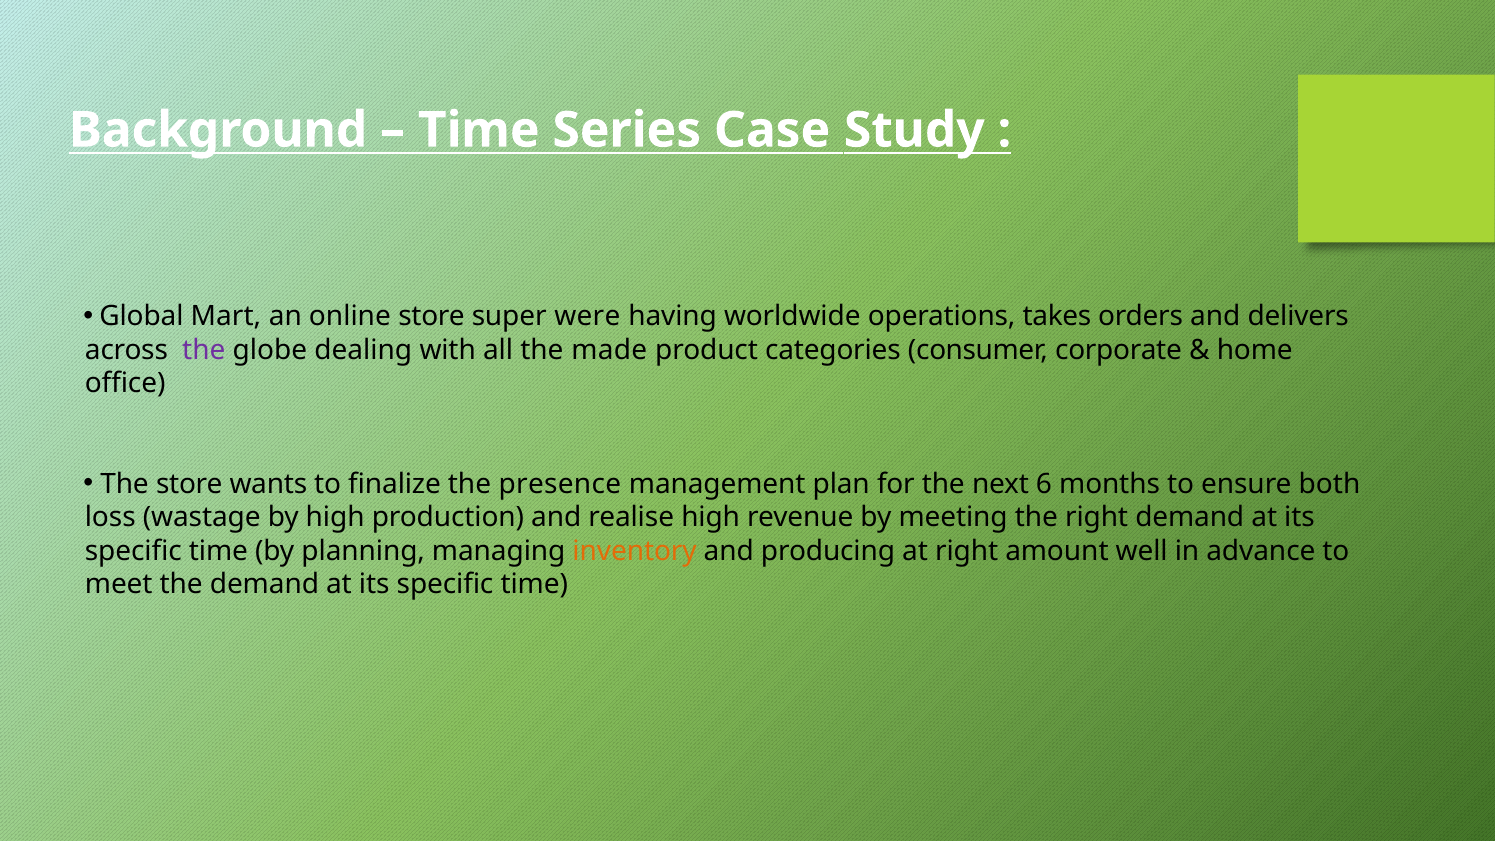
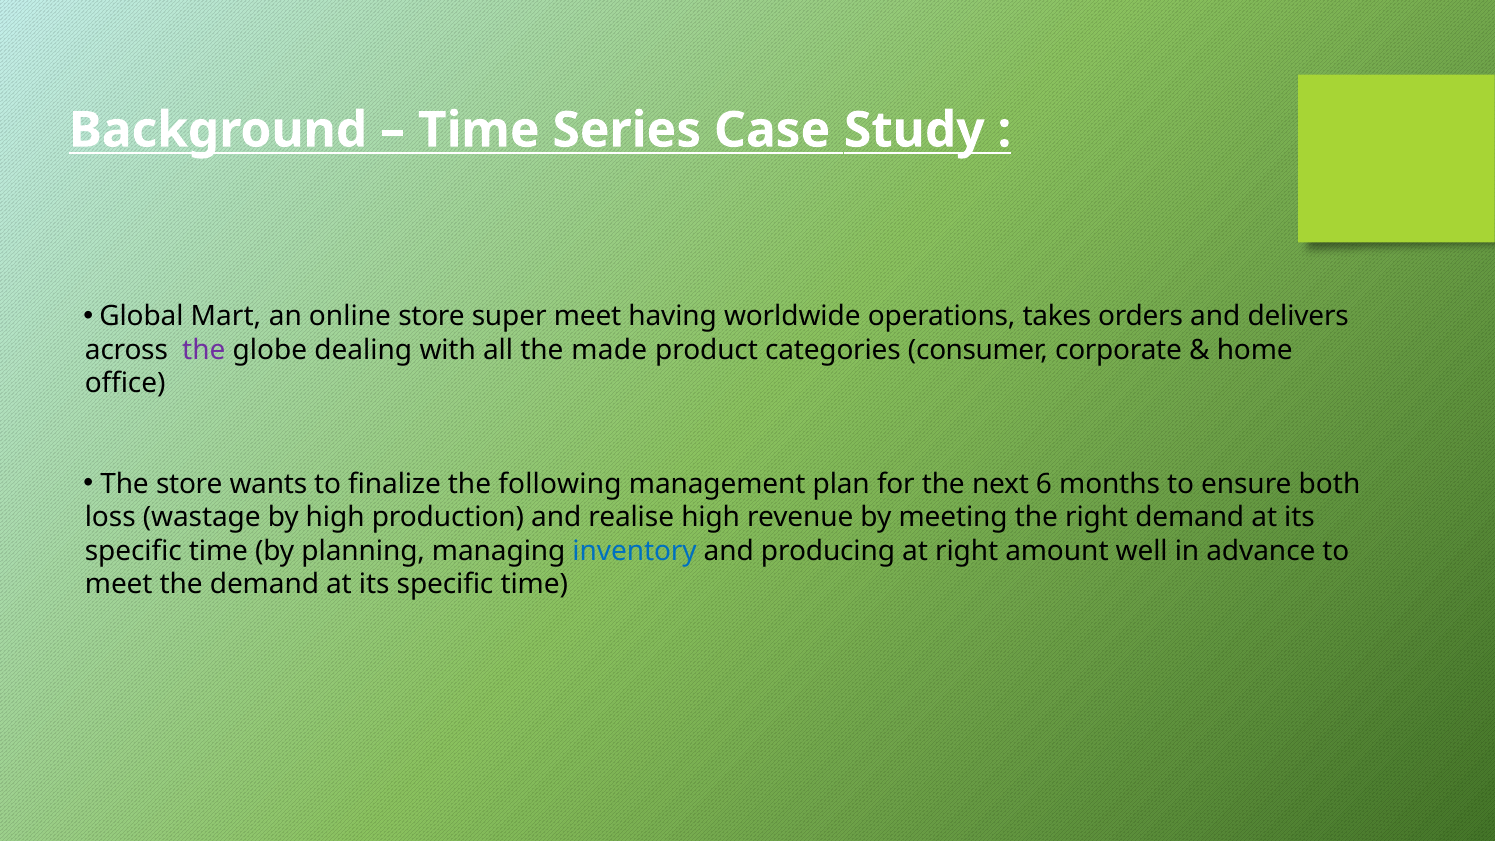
super were: were -> meet
presence: presence -> following
inventory colour: orange -> blue
